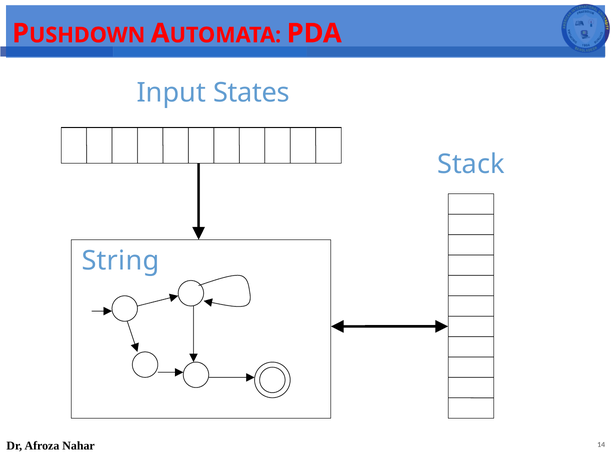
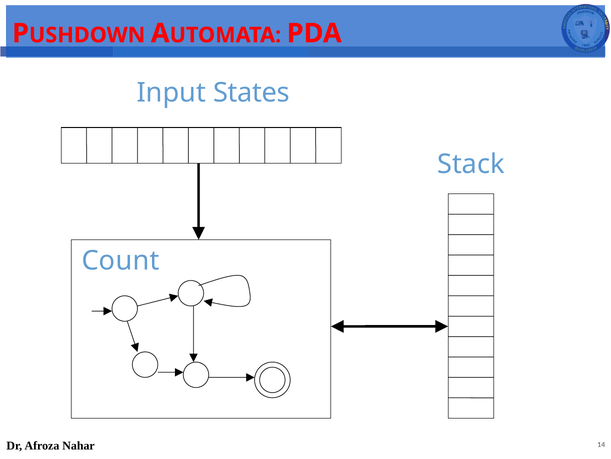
String: String -> Count
